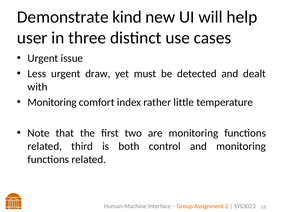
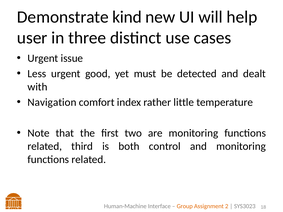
draw: draw -> good
Monitoring at (52, 102): Monitoring -> Navigation
